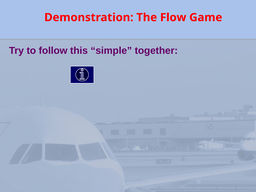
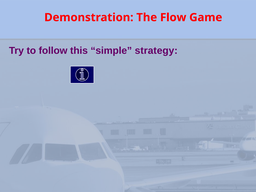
together: together -> strategy
